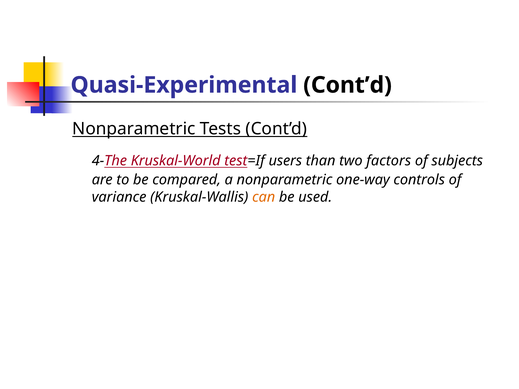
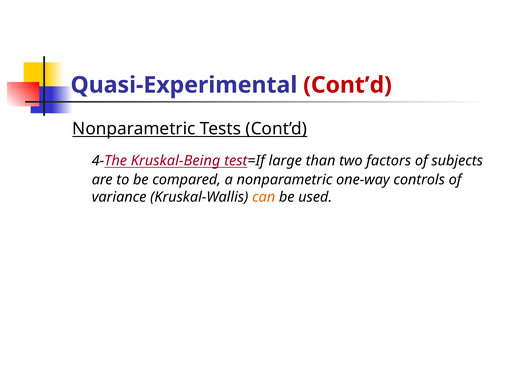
Cont’d at (348, 85) colour: black -> red
Kruskal-World: Kruskal-World -> Kruskal-Being
users: users -> large
